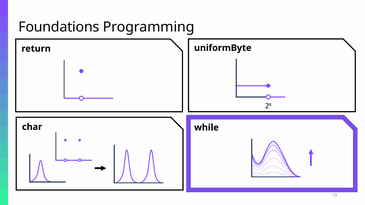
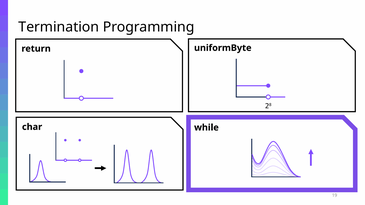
Foundations: Foundations -> Termination
